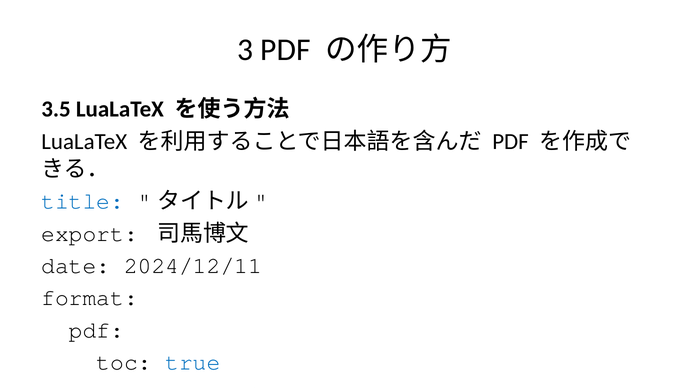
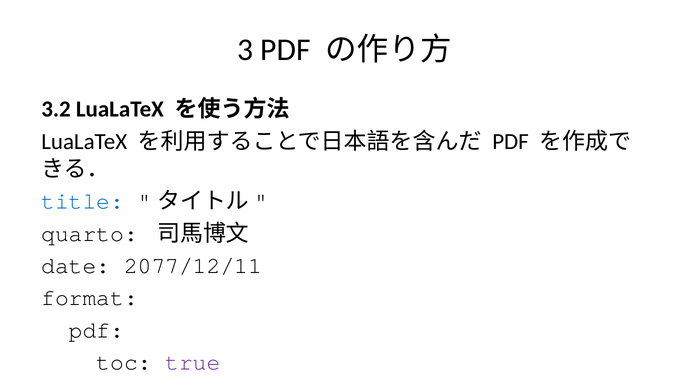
3.5 at (56, 109): 3.5 -> 3.2
export at (90, 233): export -> quarto
2024/12/11: 2024/12/11 -> 2077/12/11
true at (193, 362) colour: blue -> purple
